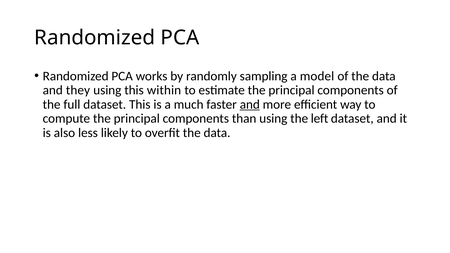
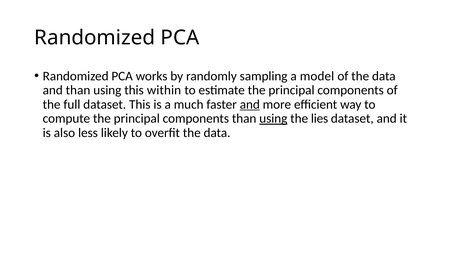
and they: they -> than
using at (273, 119) underline: none -> present
left: left -> lies
